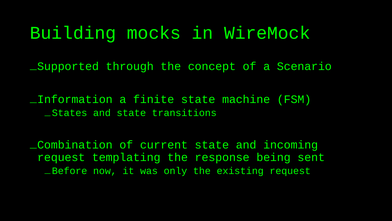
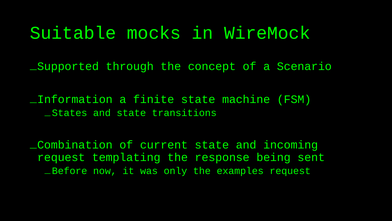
Building: Building -> Suitable
existing: existing -> examples
